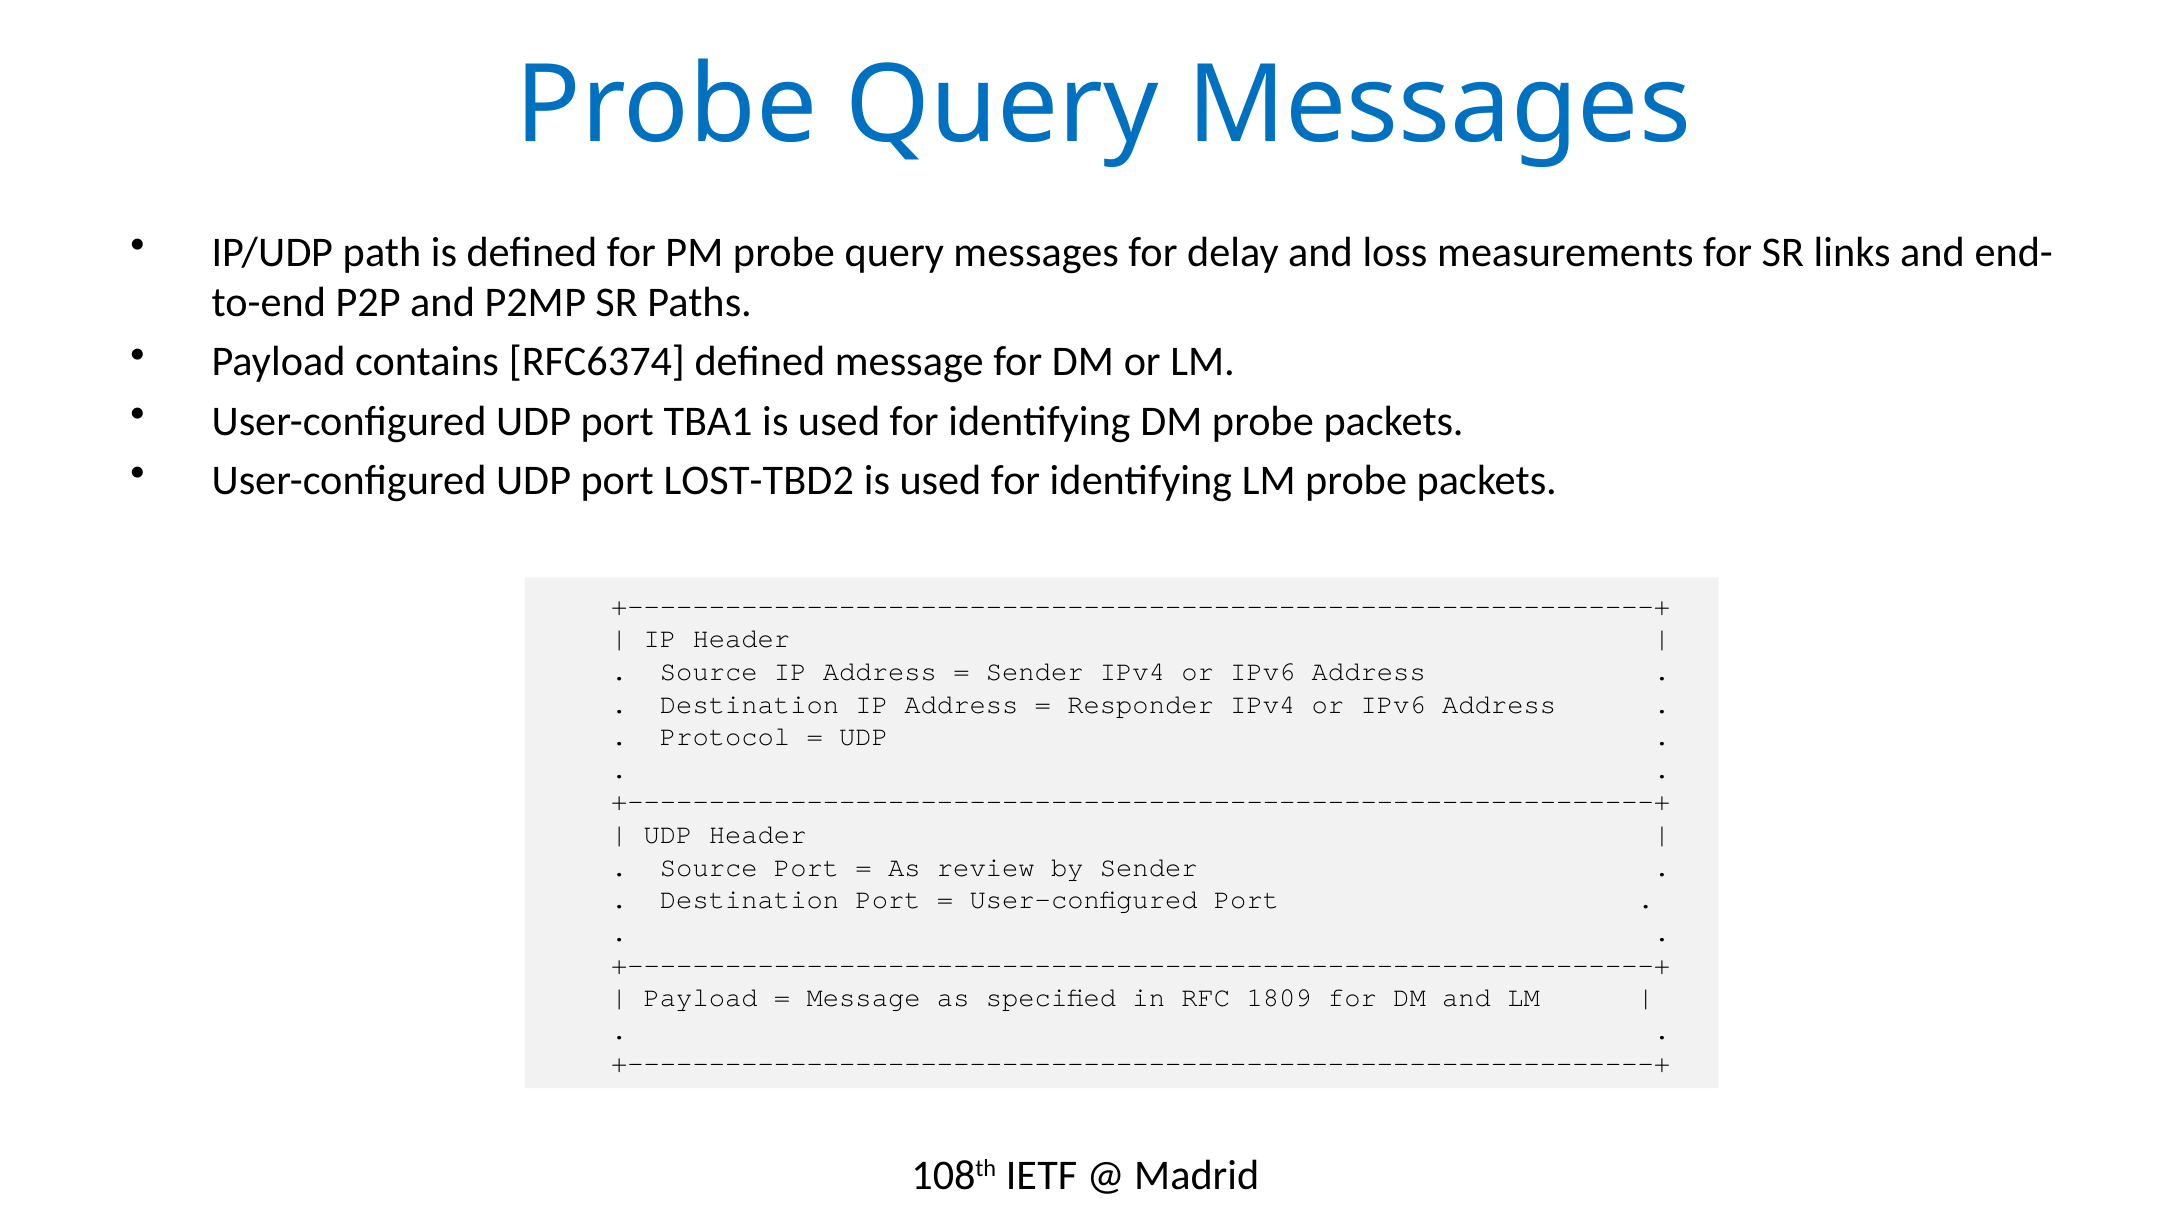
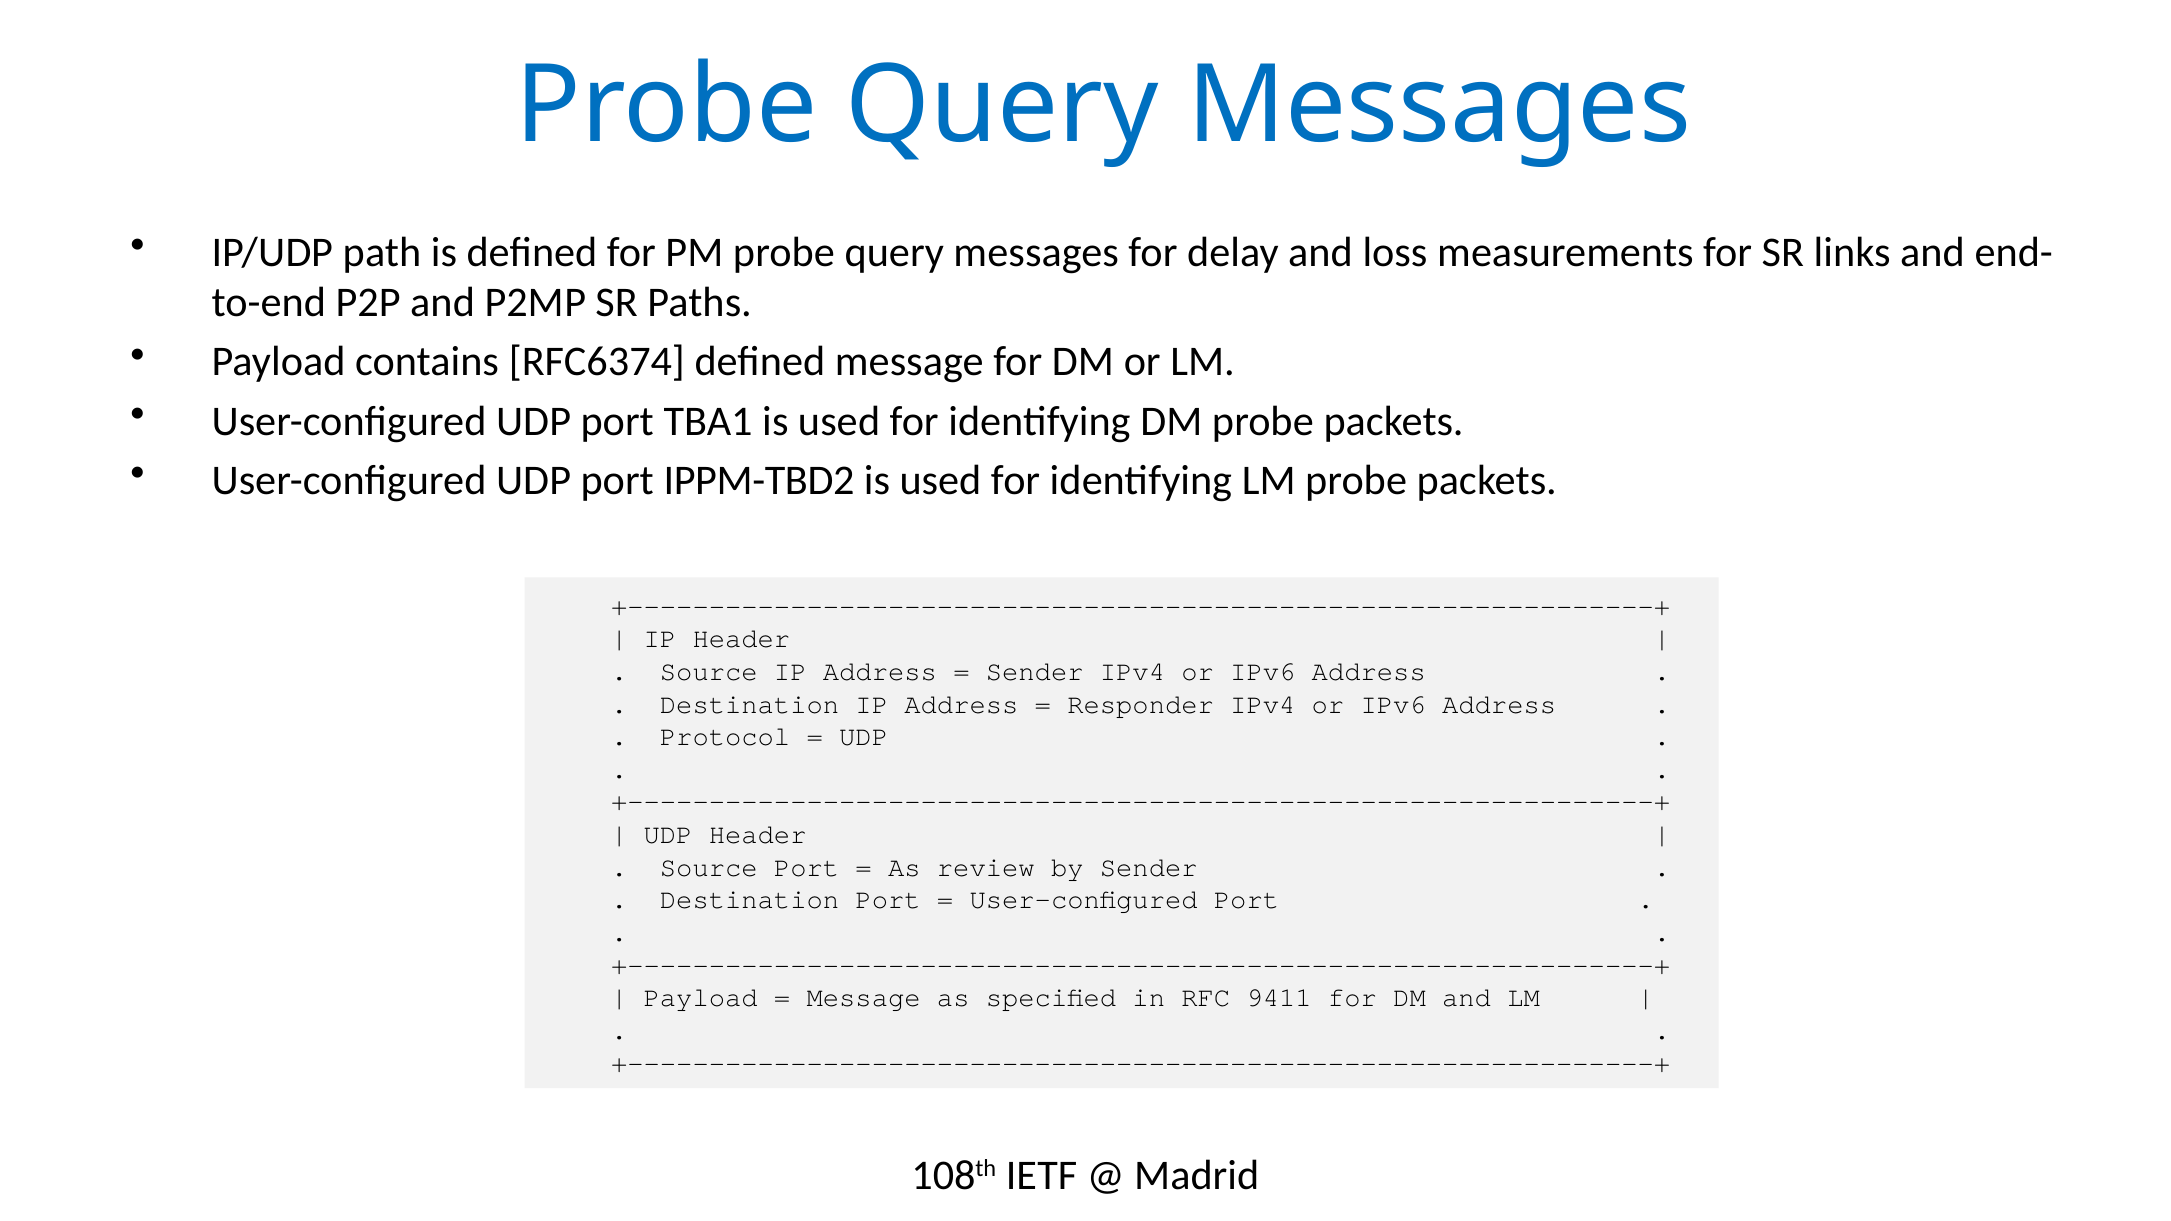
LOST-TBD2: LOST-TBD2 -> IPPM-TBD2
1809: 1809 -> 9411
